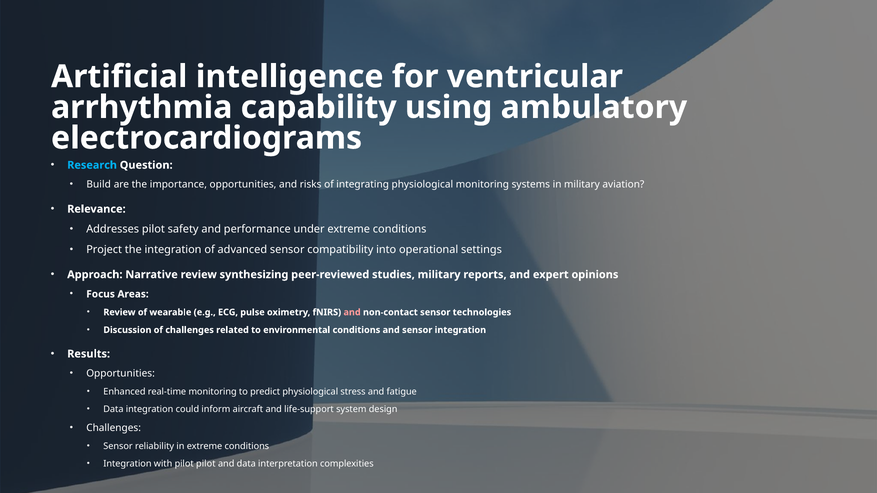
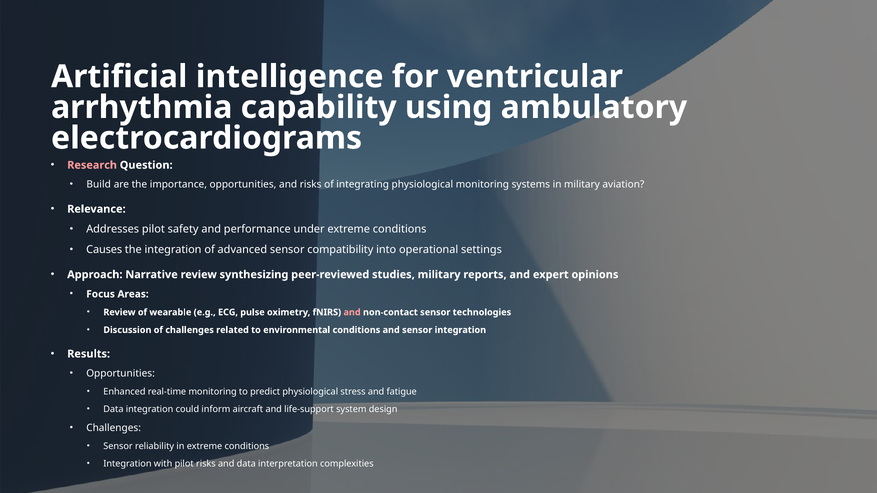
Research colour: light blue -> pink
Project: Project -> Causes
pilot pilot: pilot -> risks
